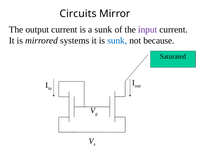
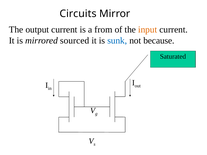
a sunk: sunk -> from
input colour: purple -> orange
systems: systems -> sourced
